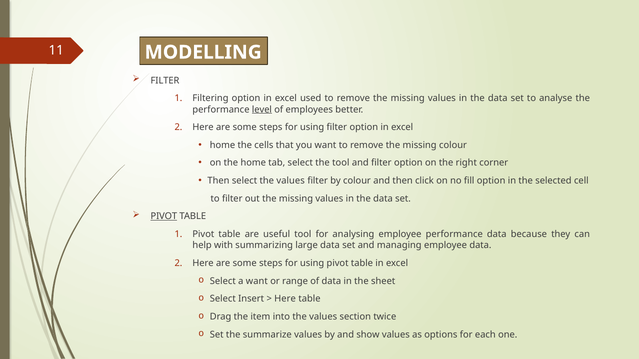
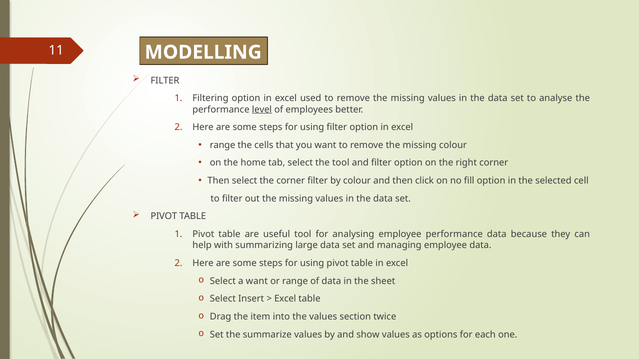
home at (223, 145): home -> range
select the values: values -> corner
PIVOT at (164, 217) underline: present -> none
Here at (285, 299): Here -> Excel
